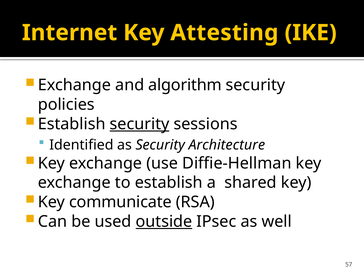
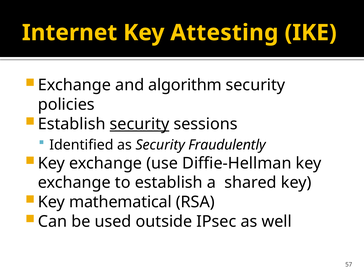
Architecture: Architecture -> Fraudulently
communicate: communicate -> mathematical
outside underline: present -> none
